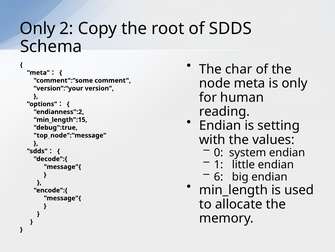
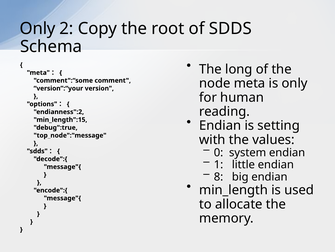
char: char -> long
6: 6 -> 8
